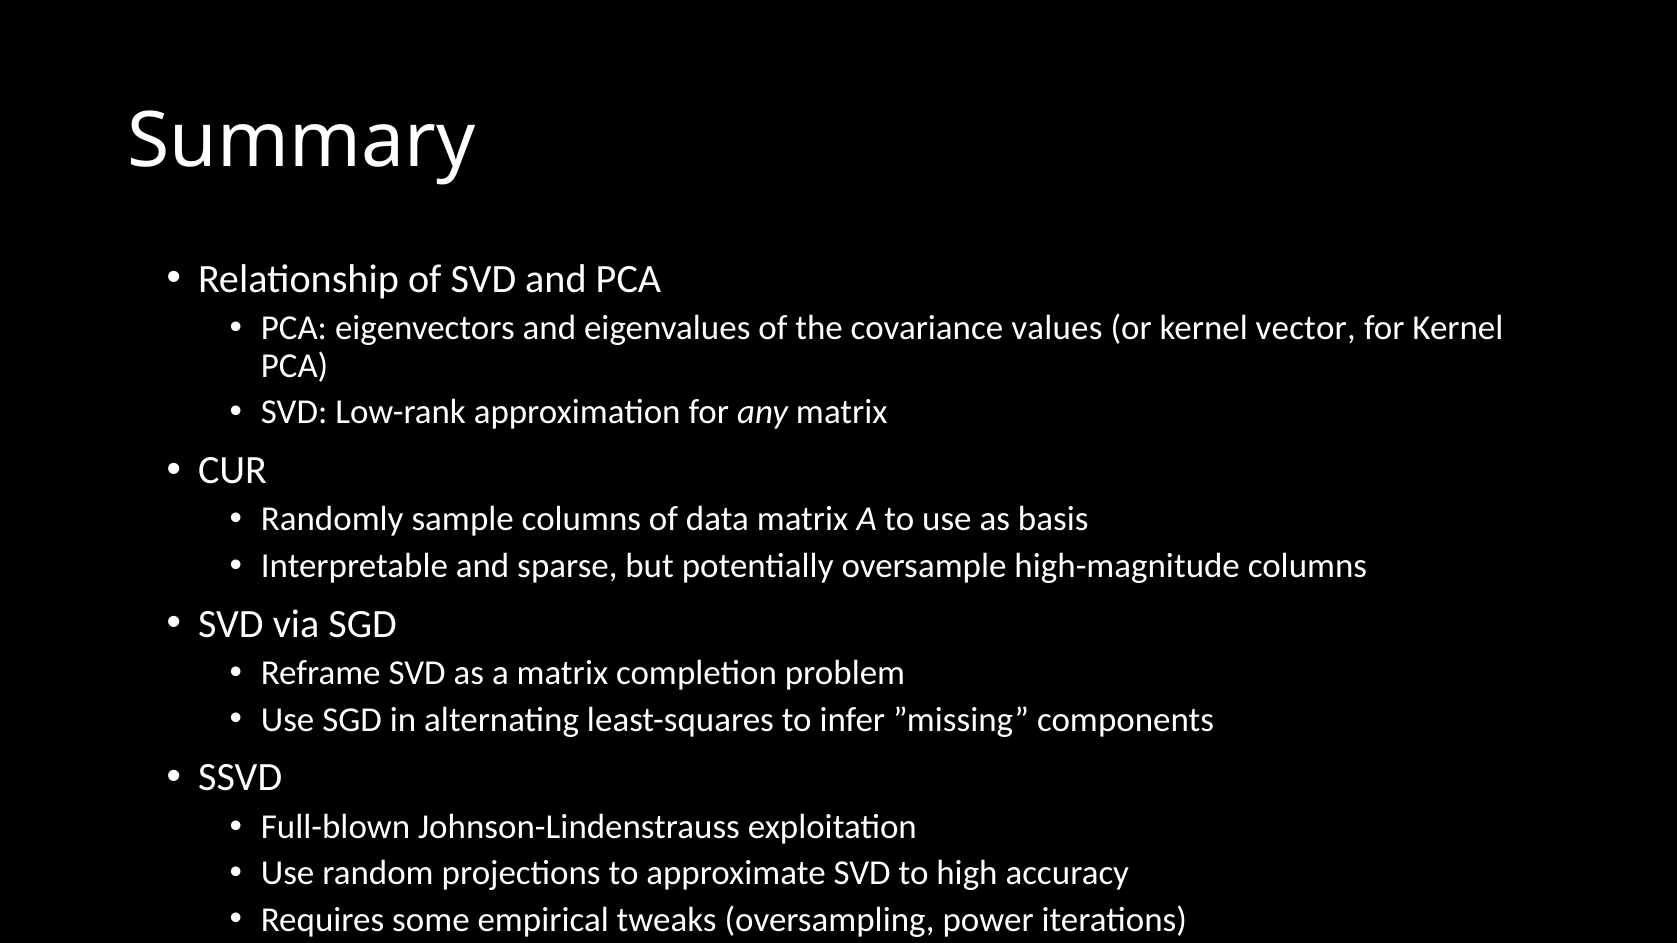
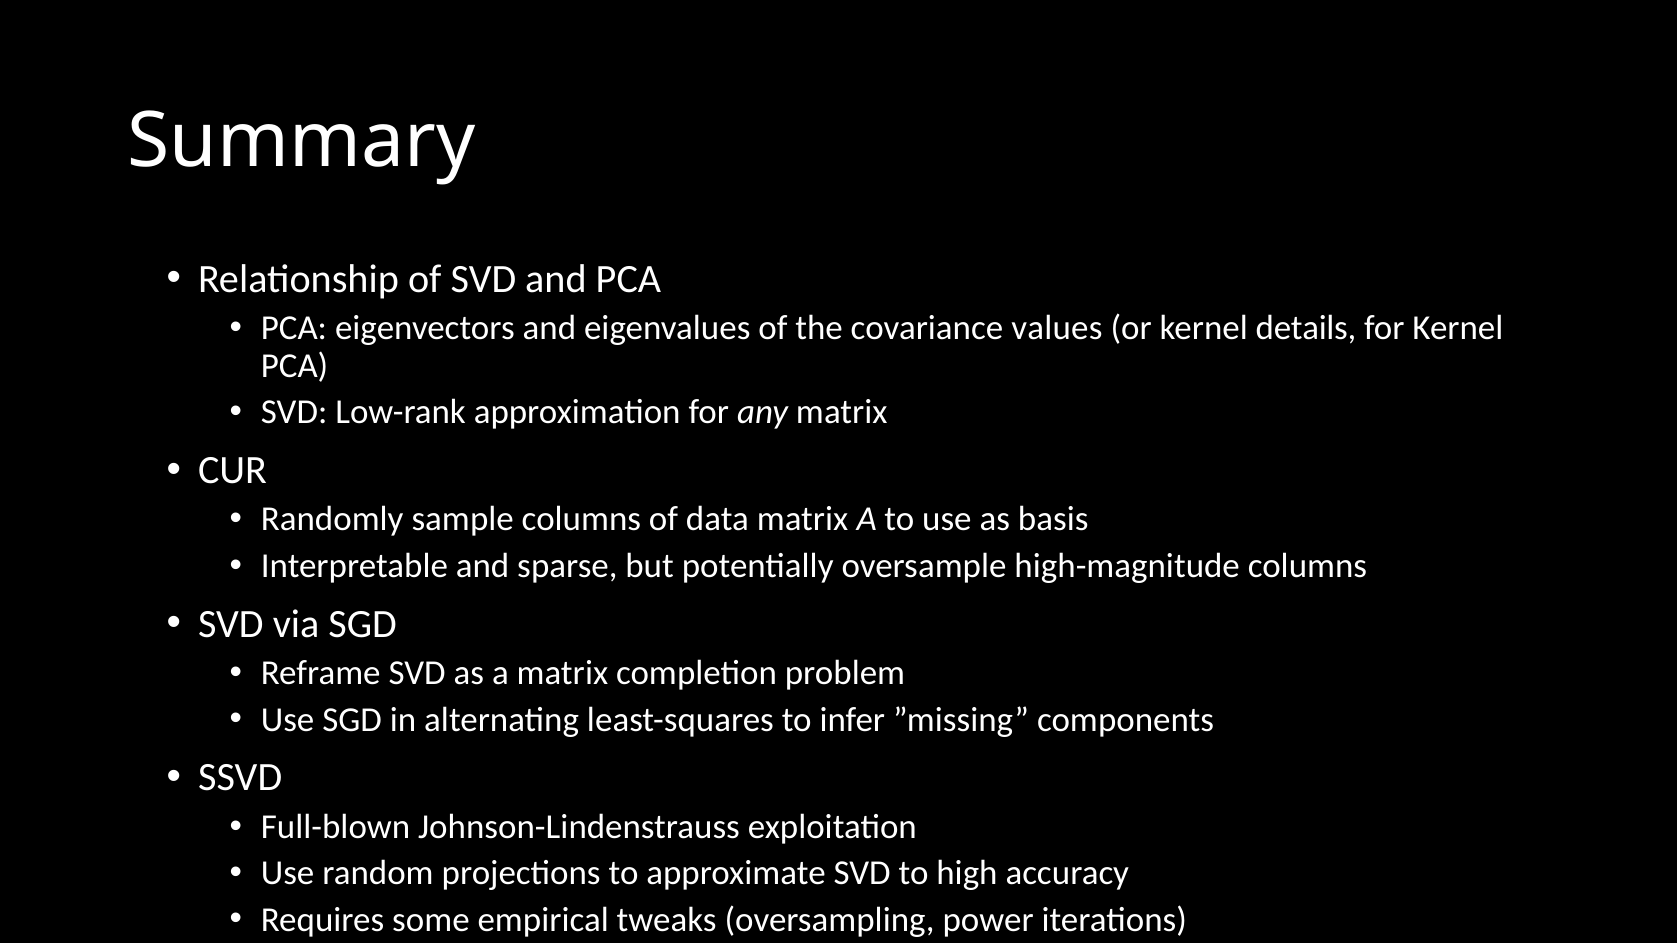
vector: vector -> details
